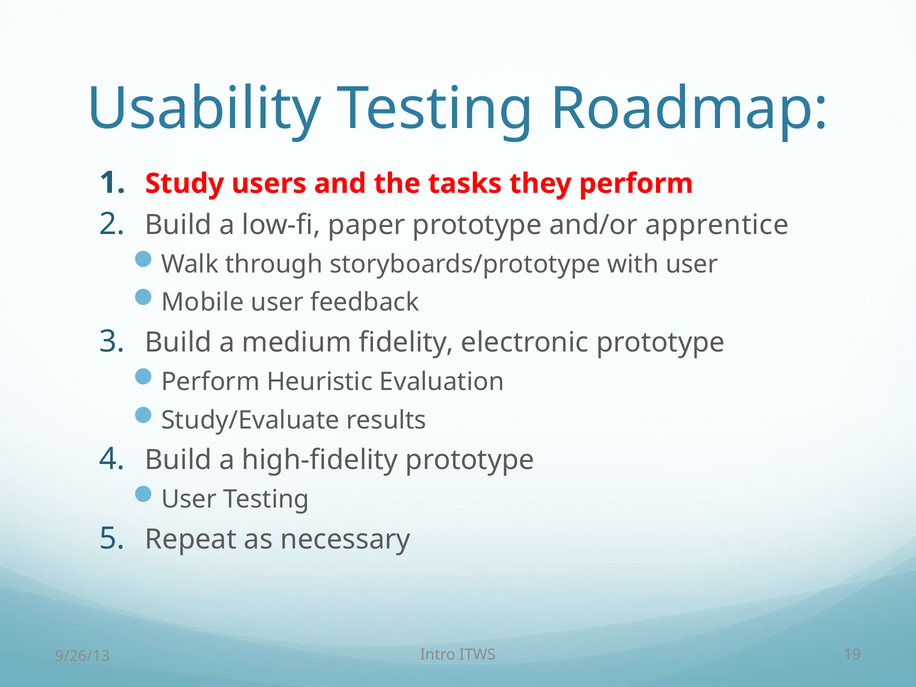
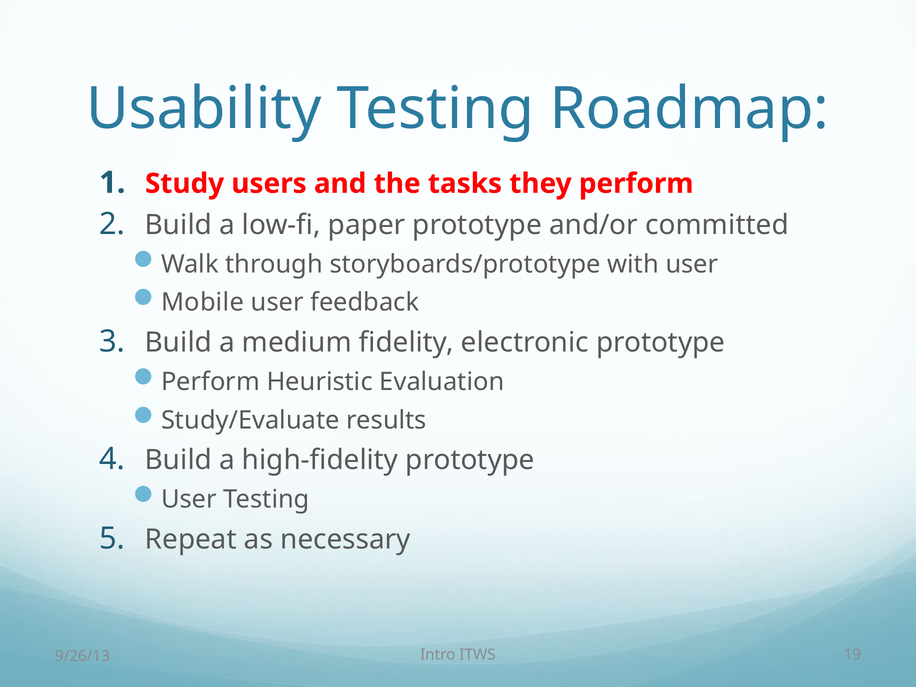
apprentice: apprentice -> committed
